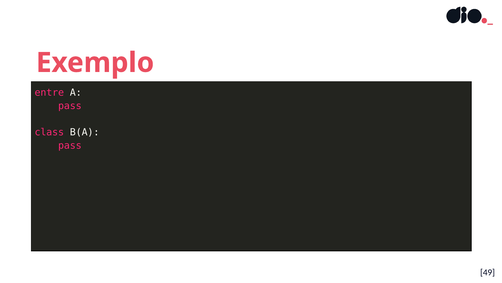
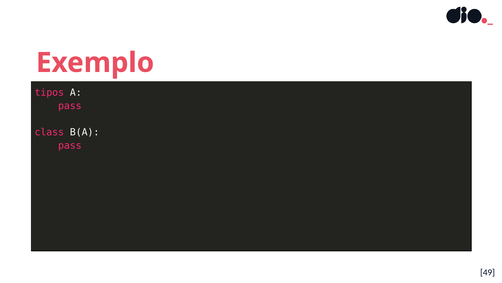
entre: entre -> tipos
